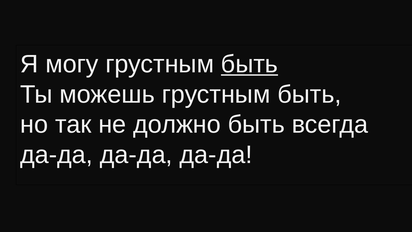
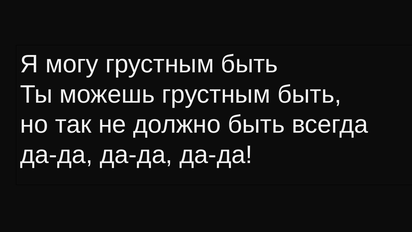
быть at (250, 64) underline: present -> none
